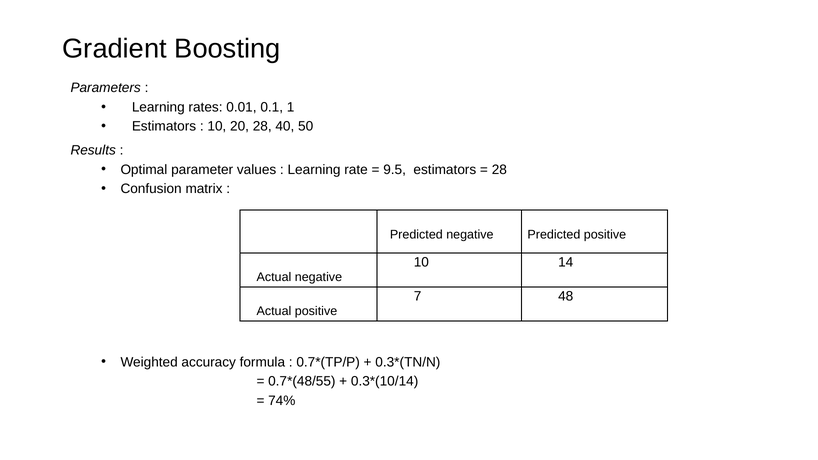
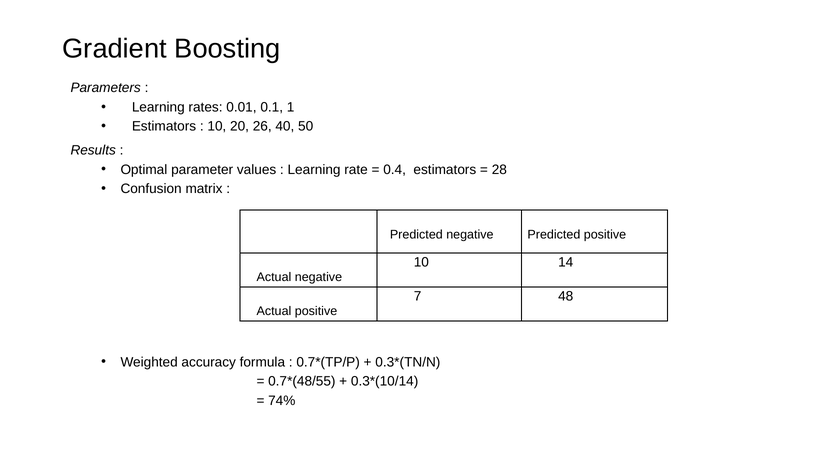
20 28: 28 -> 26
9.5: 9.5 -> 0.4
